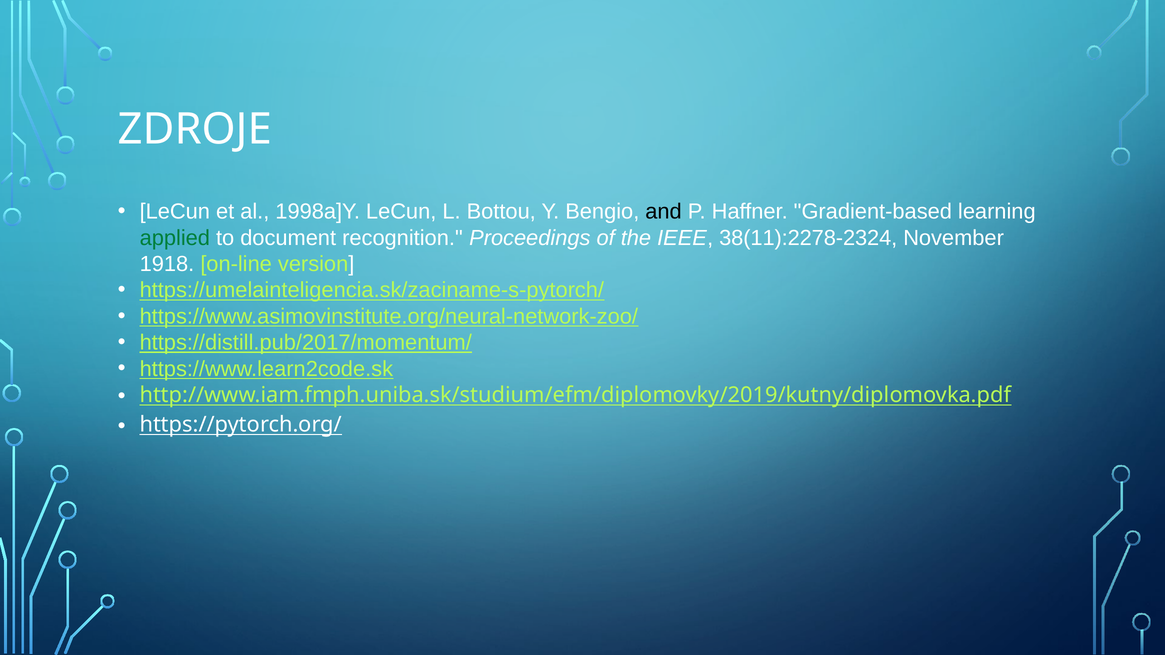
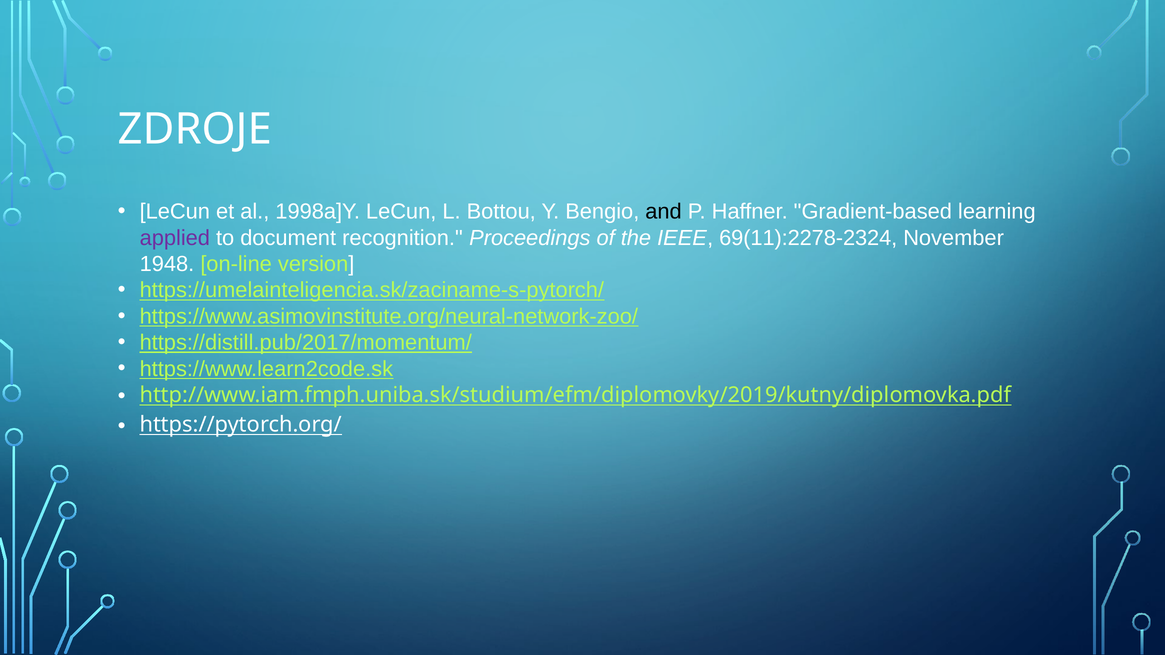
applied colour: green -> purple
38(11):2278-2324: 38(11):2278-2324 -> 69(11):2278-2324
1918: 1918 -> 1948
